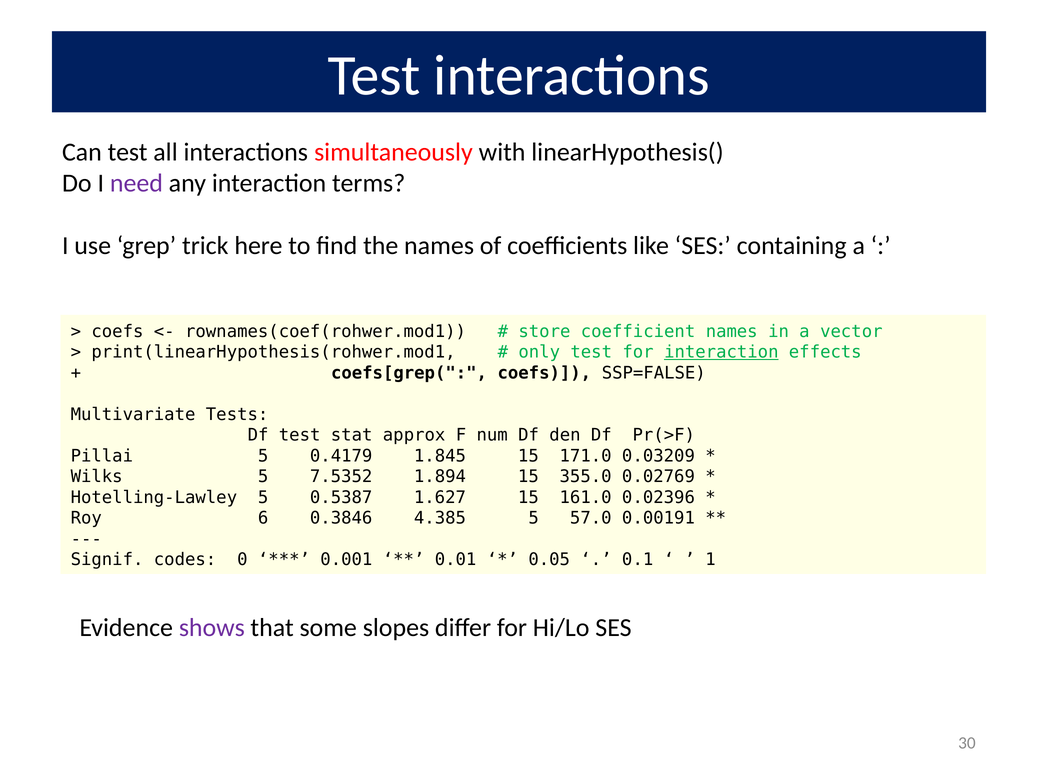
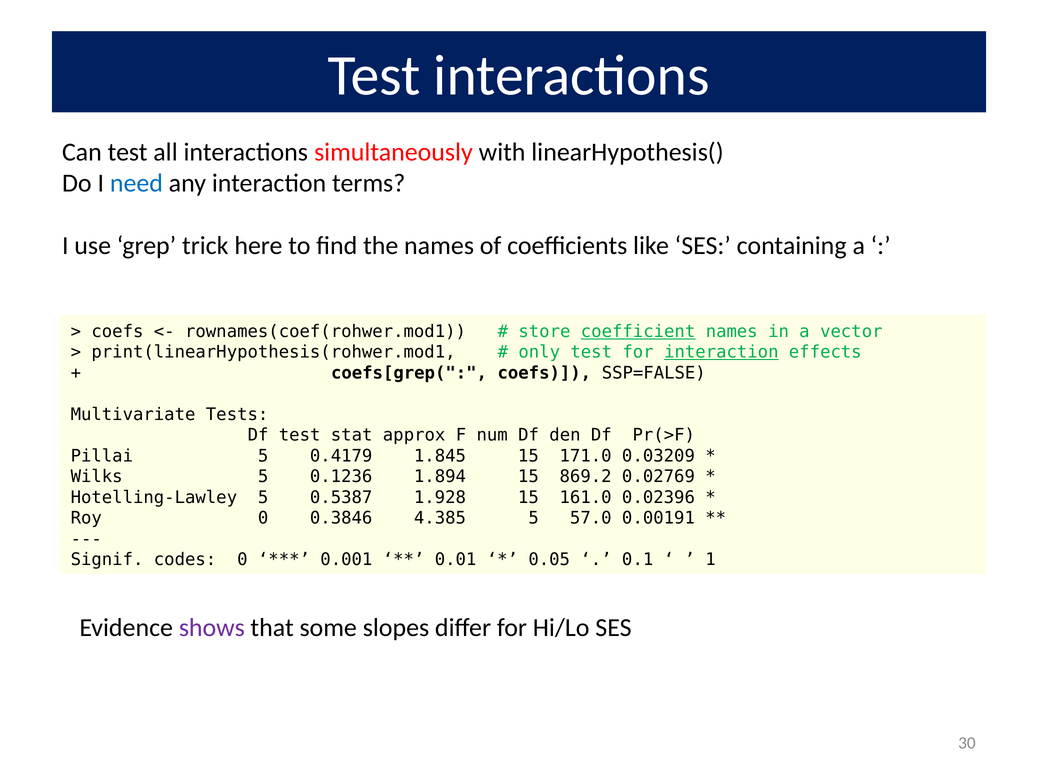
need colour: purple -> blue
coefficient underline: none -> present
7.5352: 7.5352 -> 0.1236
355.0: 355.0 -> 869.2
1.627: 1.627 -> 1.928
Roy 6: 6 -> 0
